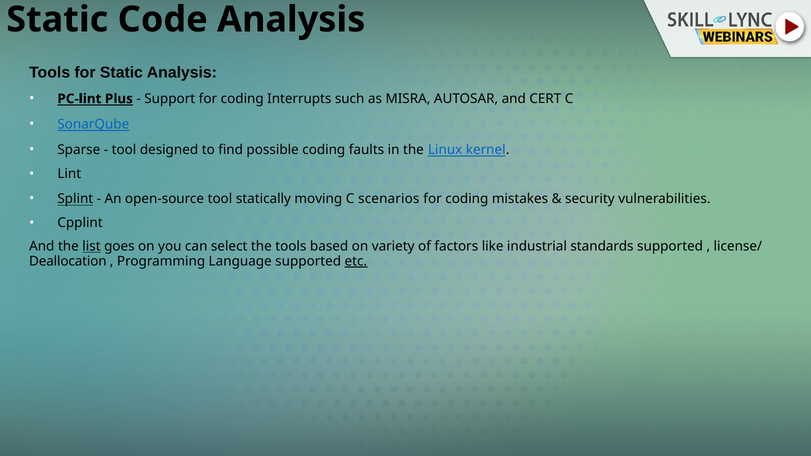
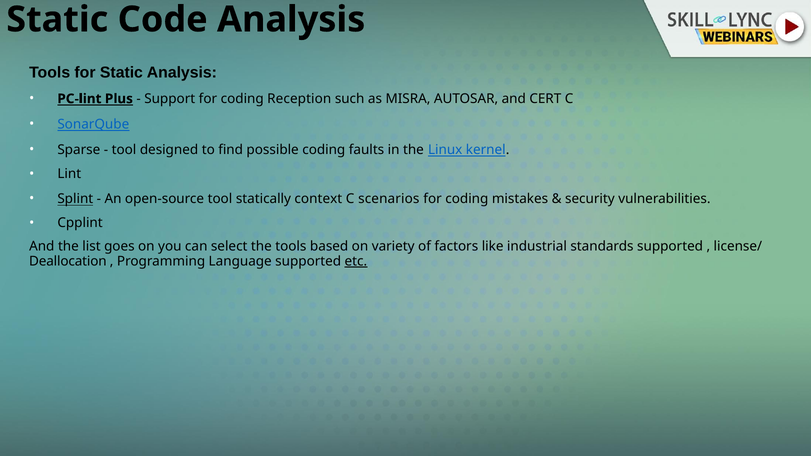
Interrupts: Interrupts -> Reception
moving: moving -> context
list underline: present -> none
